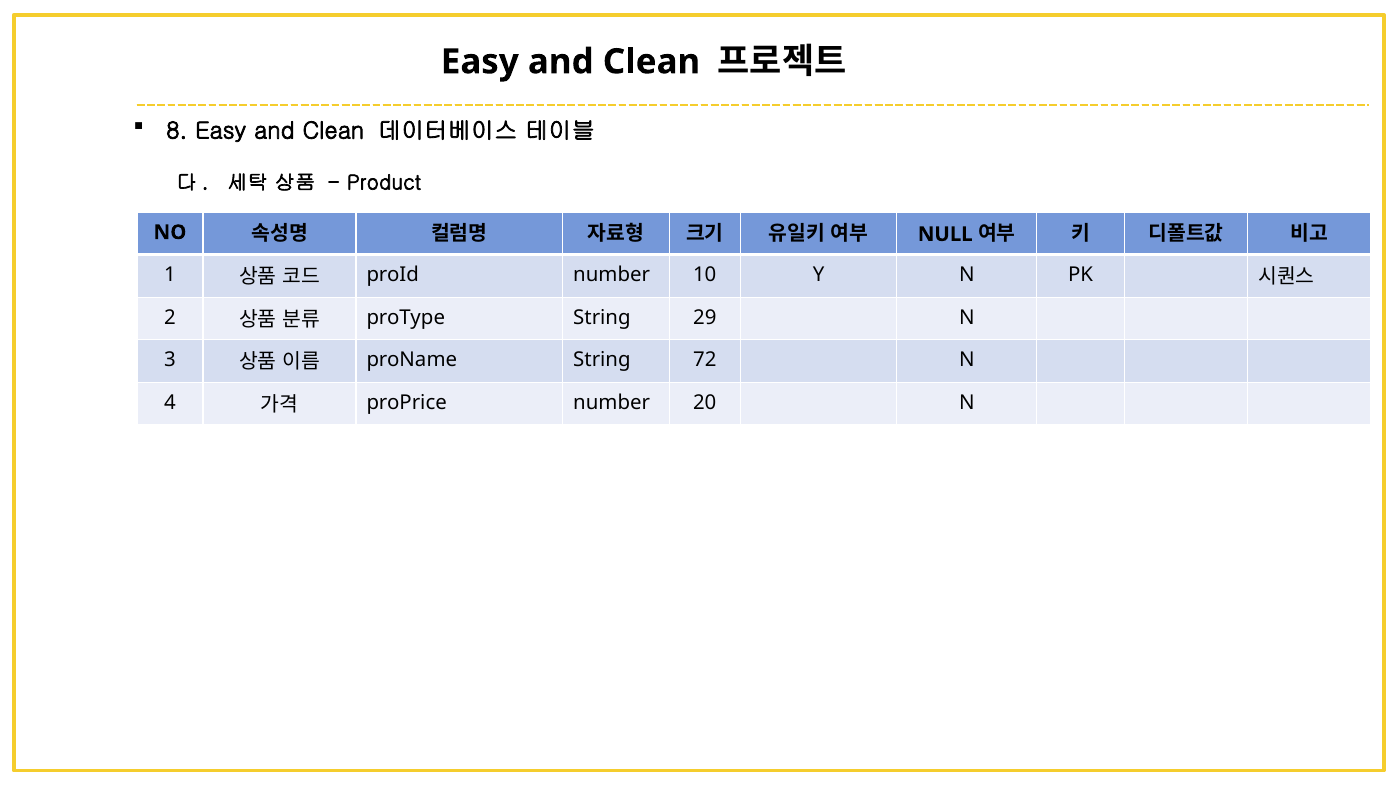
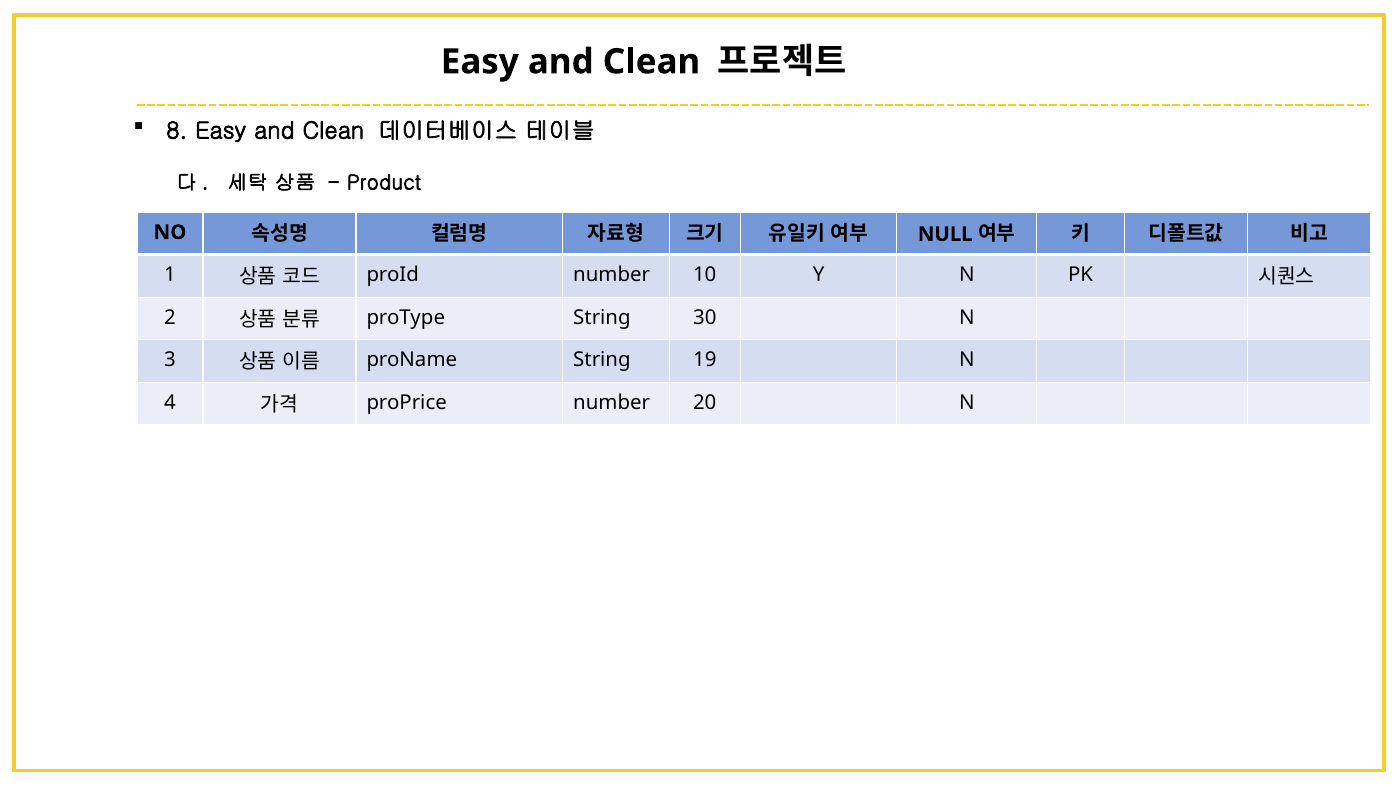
29: 29 -> 30
72: 72 -> 19
